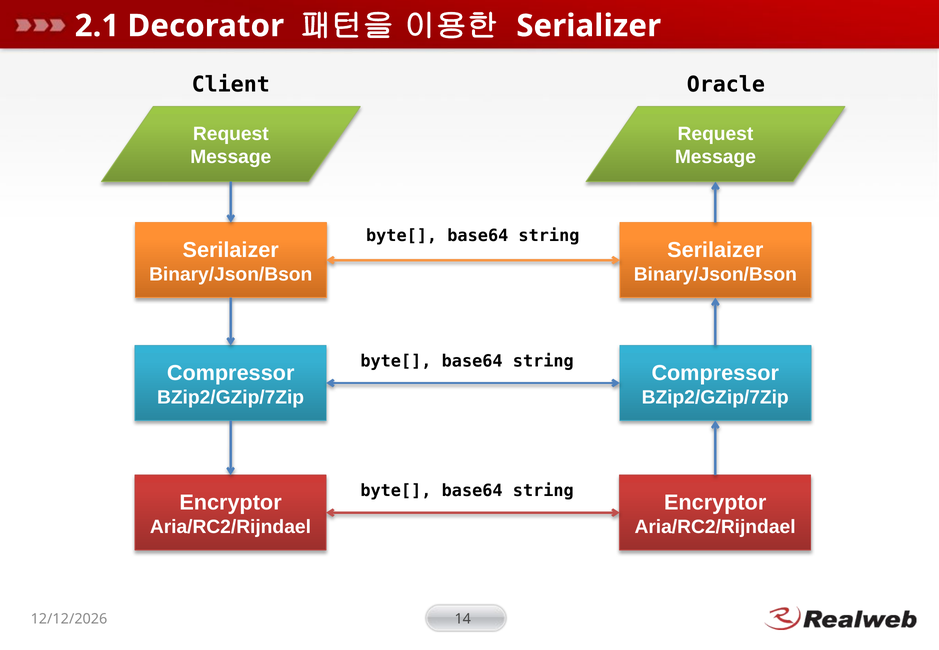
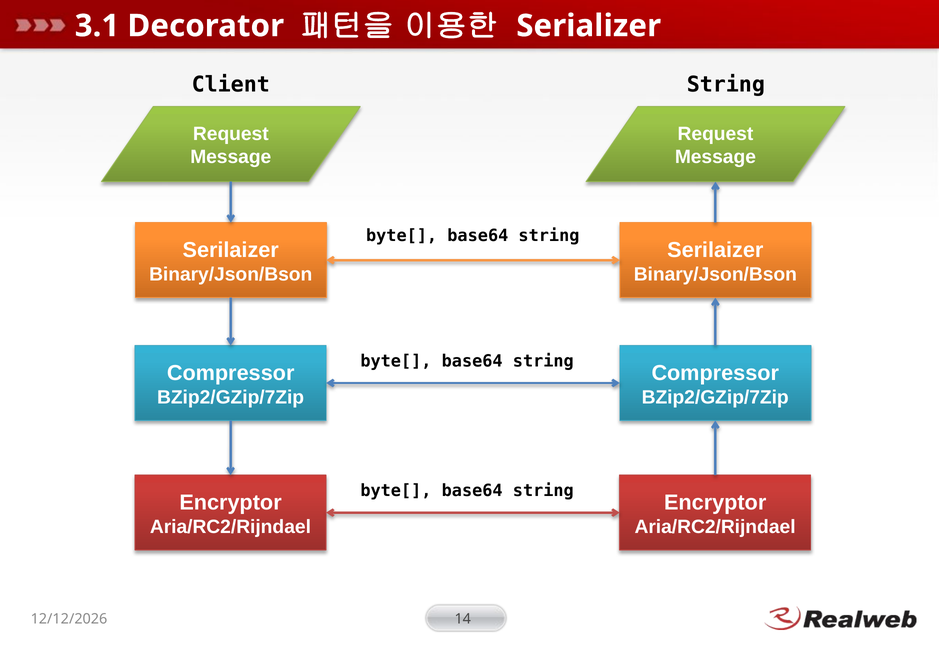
2.1: 2.1 -> 3.1
Client Oracle: Oracle -> String
